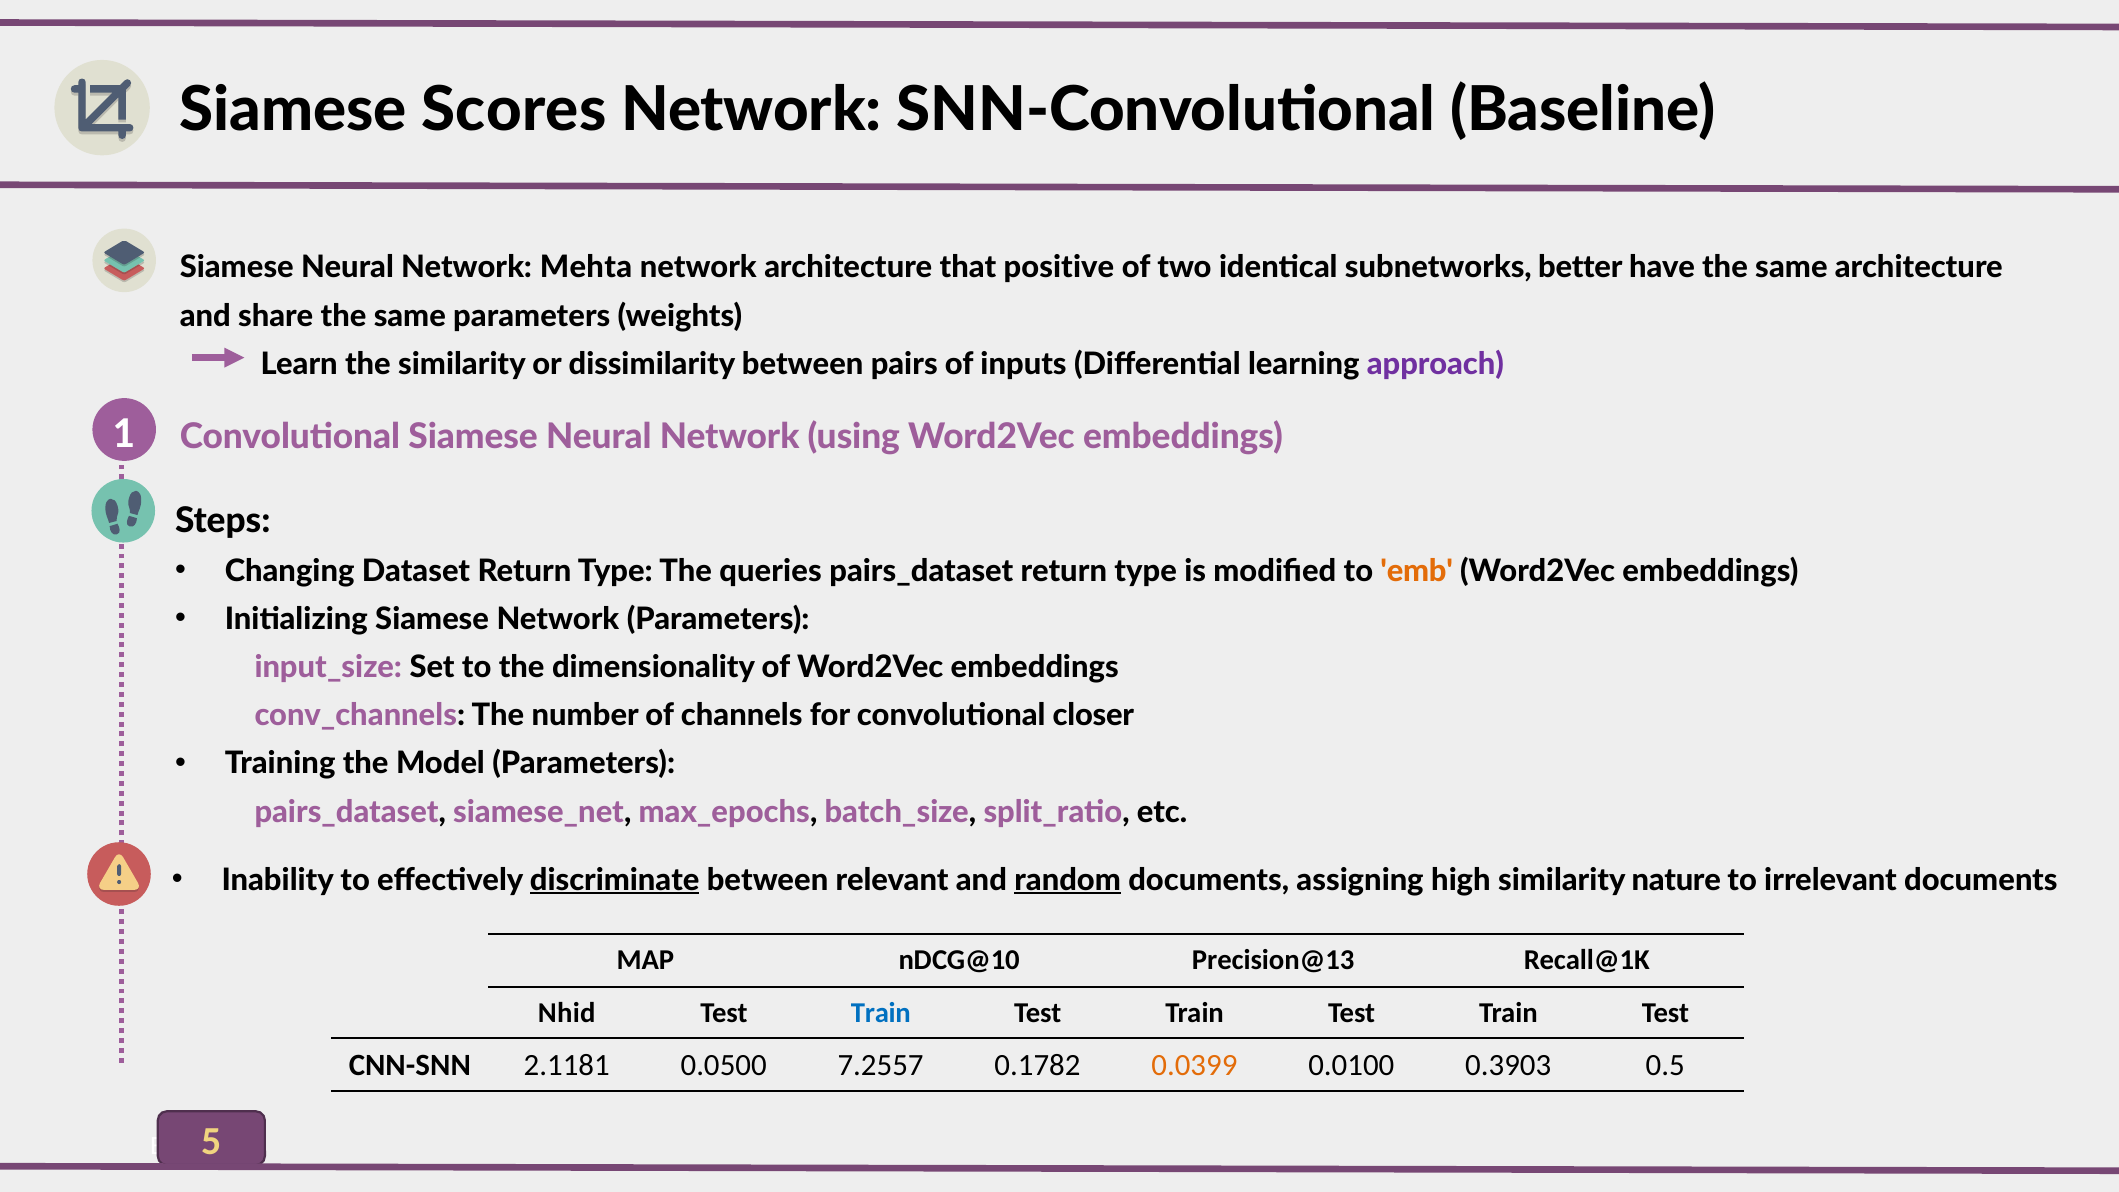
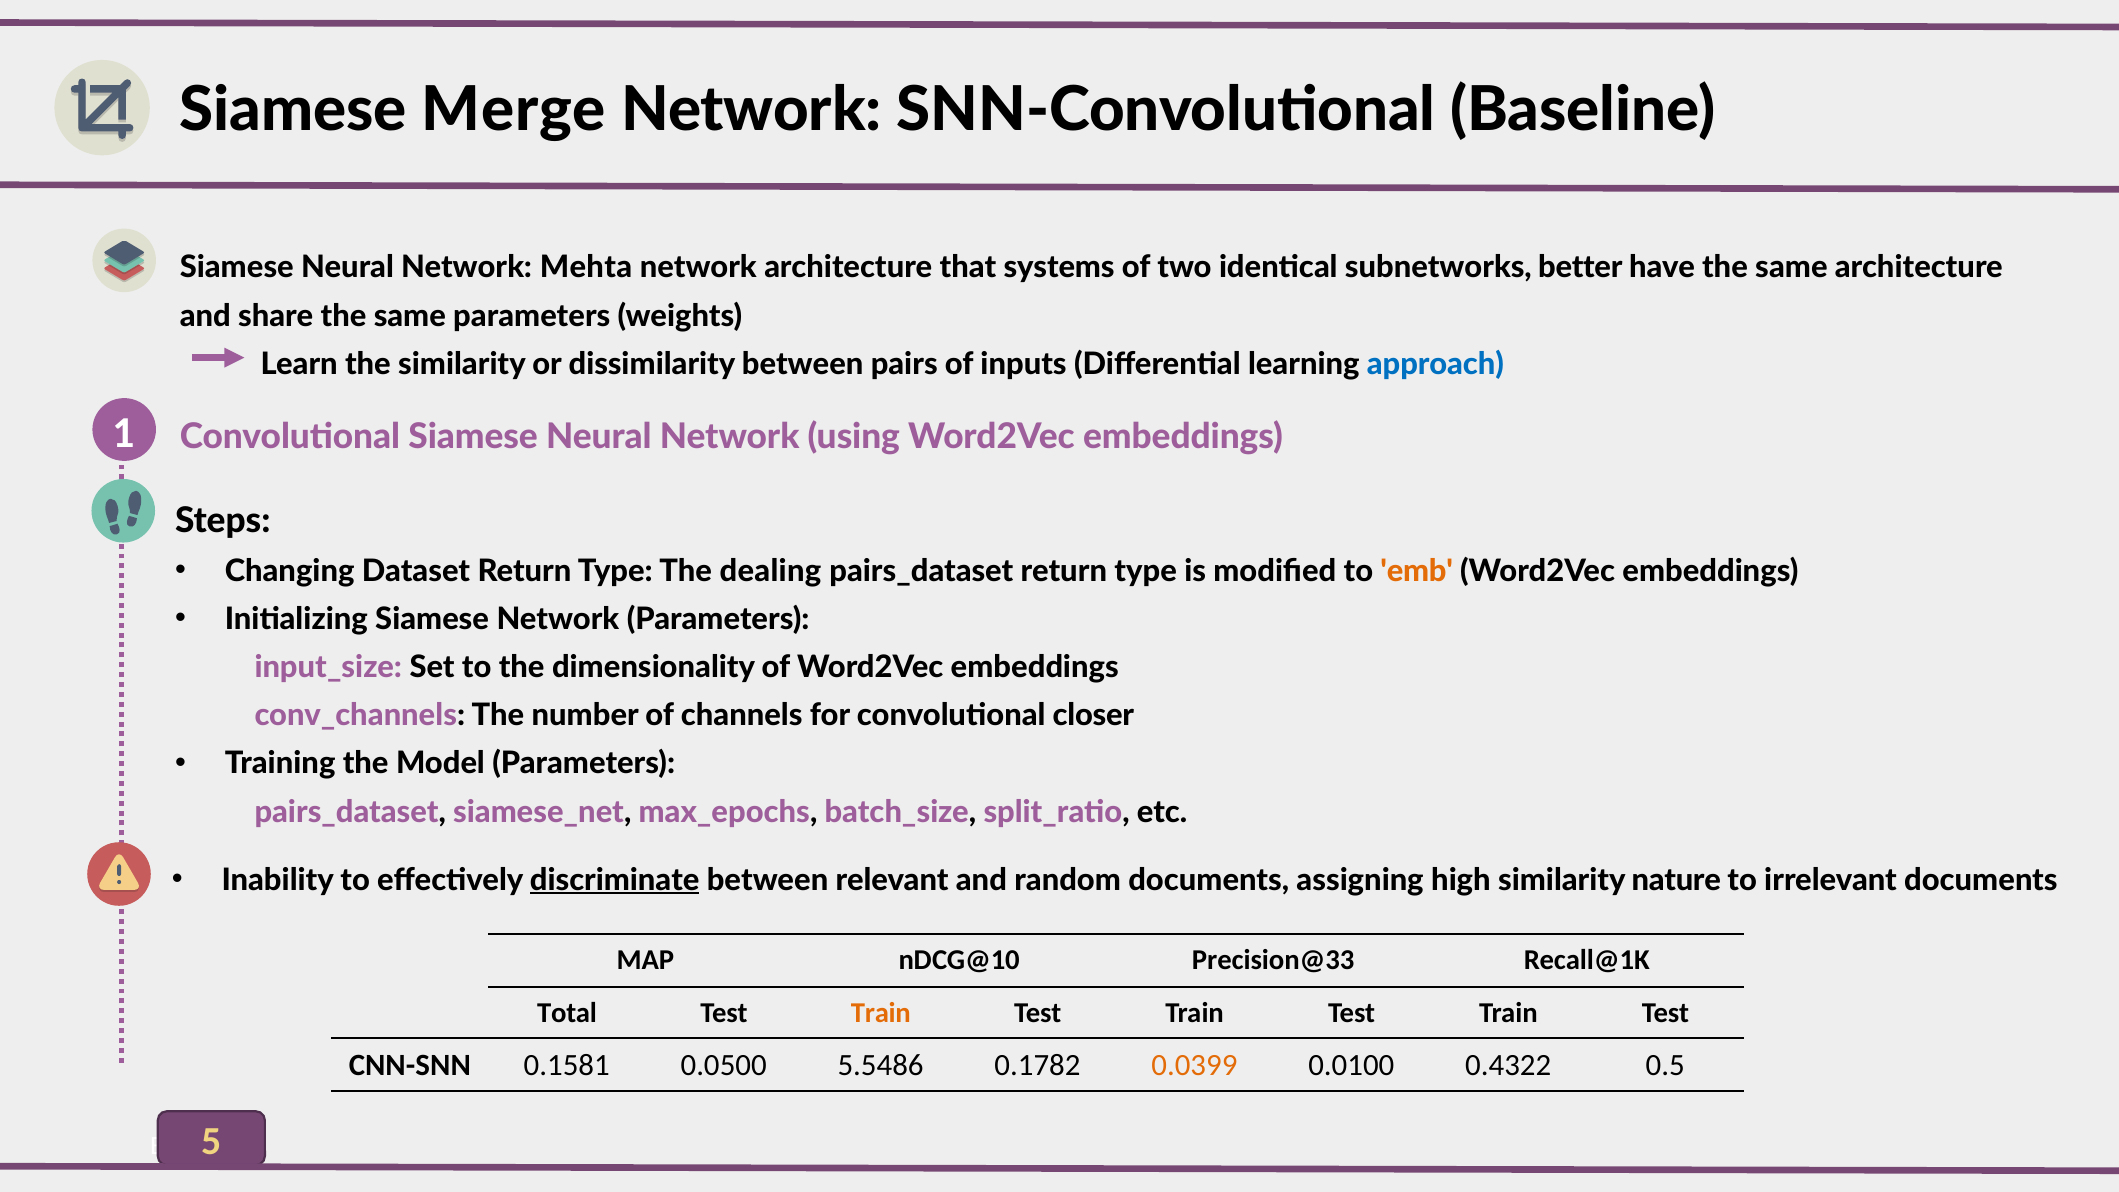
Scores: Scores -> Merge
positive: positive -> systems
approach colour: purple -> blue
queries: queries -> dealing
random underline: present -> none
Precision@13: Precision@13 -> Precision@33
Nhid: Nhid -> Total
Train at (881, 1013) colour: blue -> orange
2.1181: 2.1181 -> 0.1581
7.2557: 7.2557 -> 5.5486
0.3903: 0.3903 -> 0.4322
